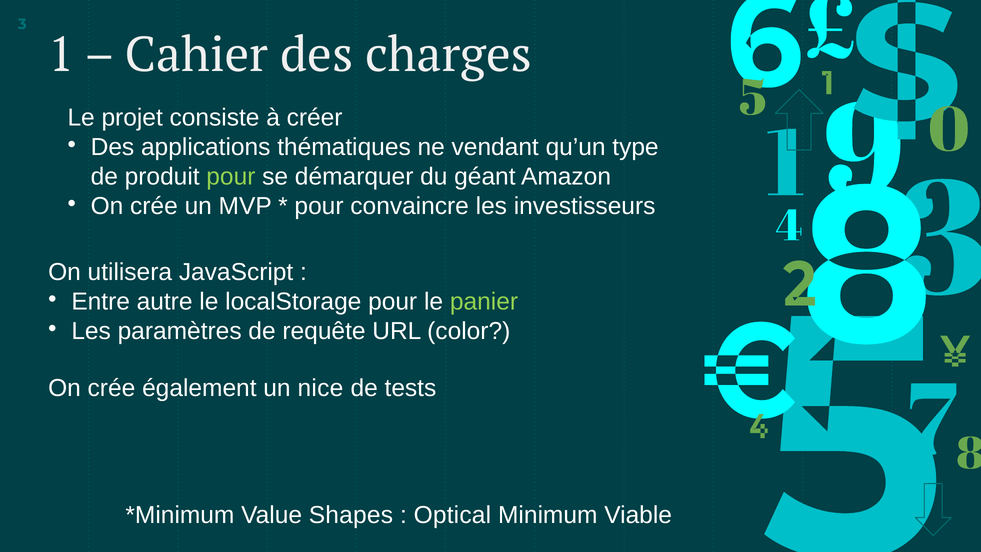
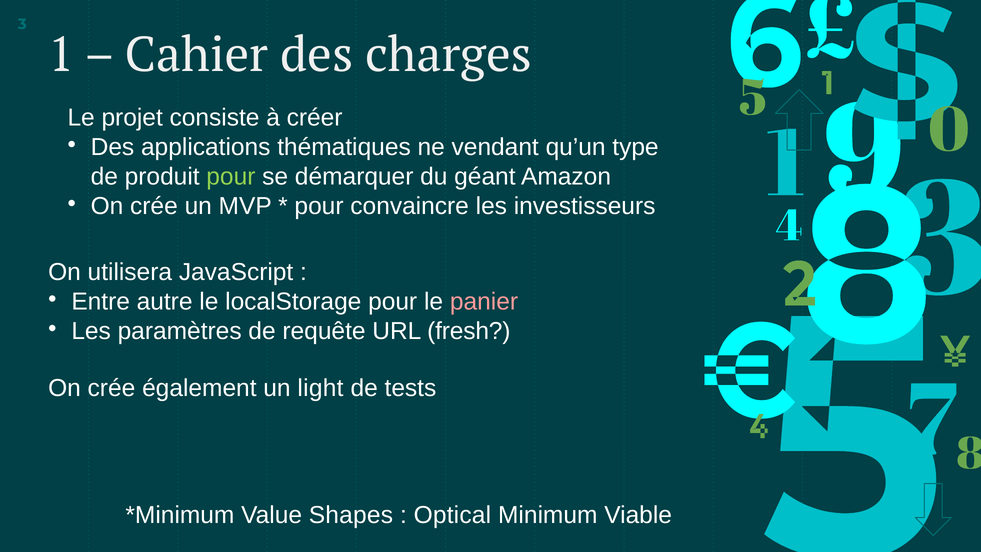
panier colour: light green -> pink
color: color -> fresh
nice: nice -> light
